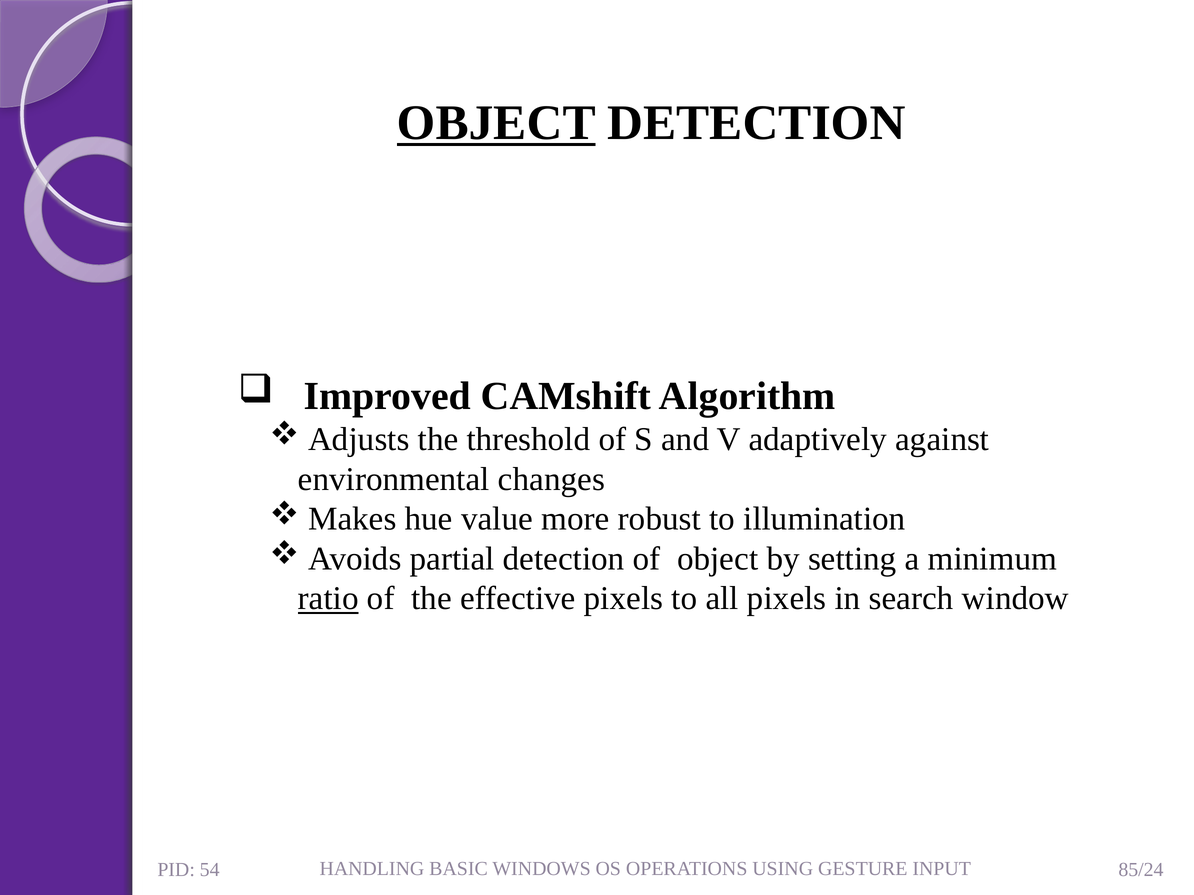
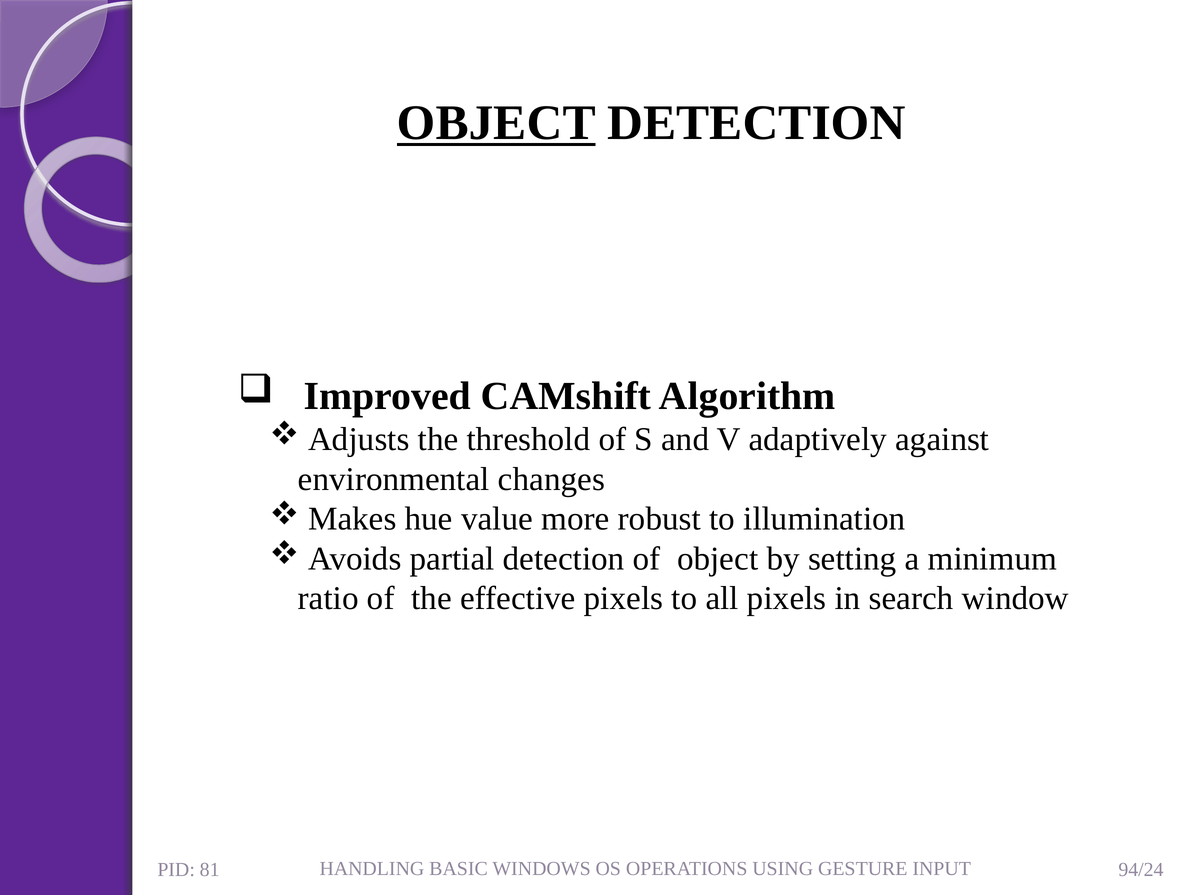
ratio underline: present -> none
85/24: 85/24 -> 94/24
54: 54 -> 81
